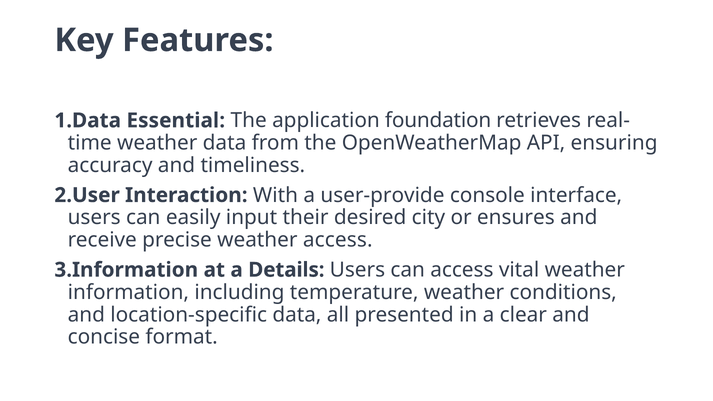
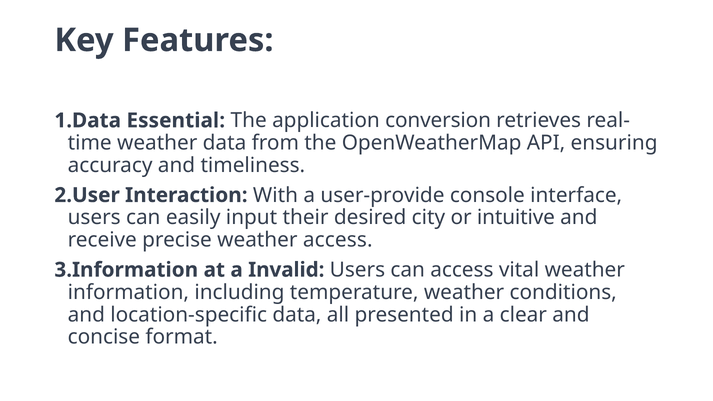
foundation: foundation -> conversion
ensures: ensures -> intuitive
Details: Details -> Invalid
